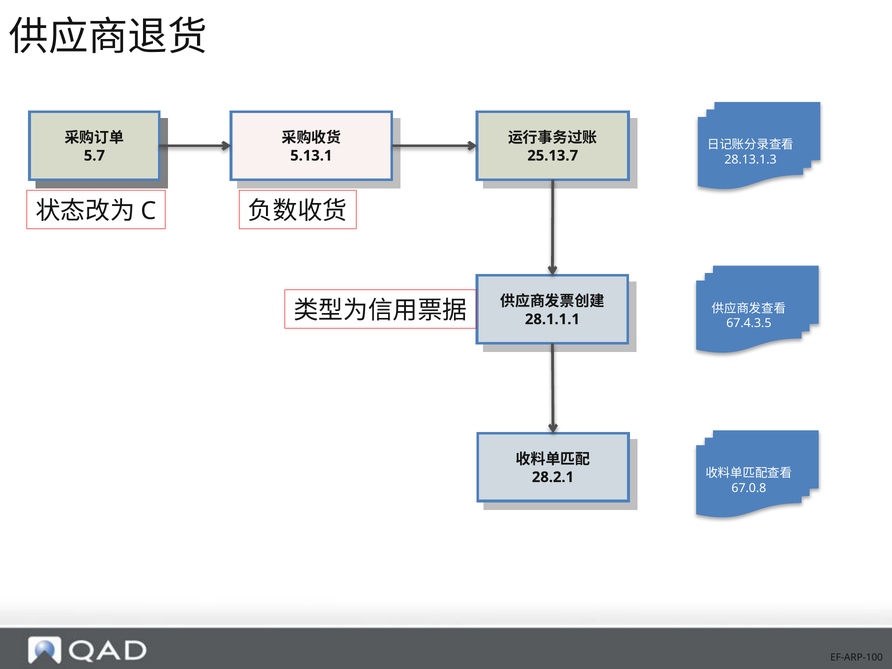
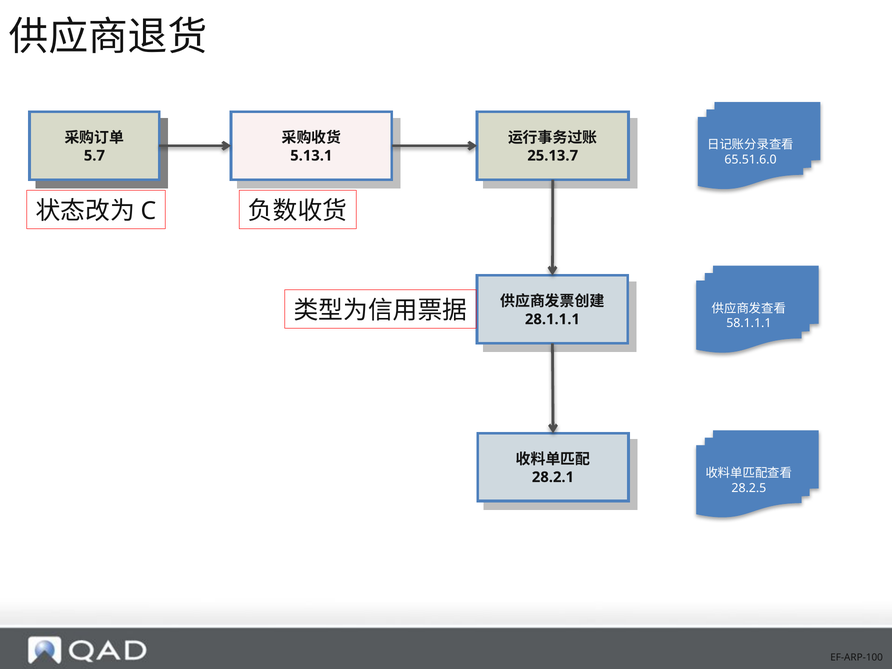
28.13.1.3: 28.13.1.3 -> 65.51.6.0
67.4.3.5: 67.4.3.5 -> 58.1.1.1
67.0.8: 67.0.8 -> 28.2.5
